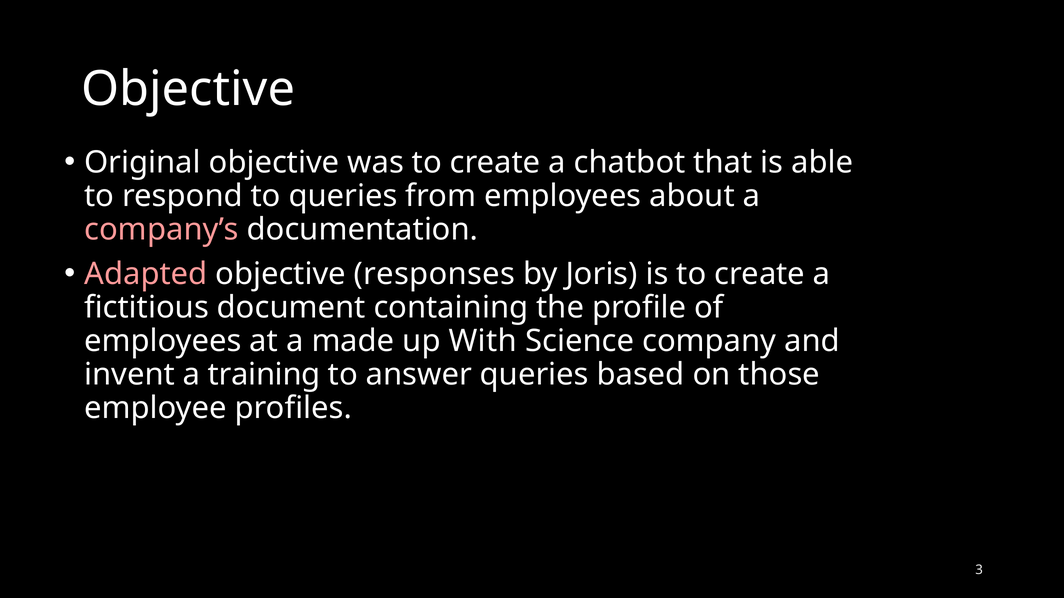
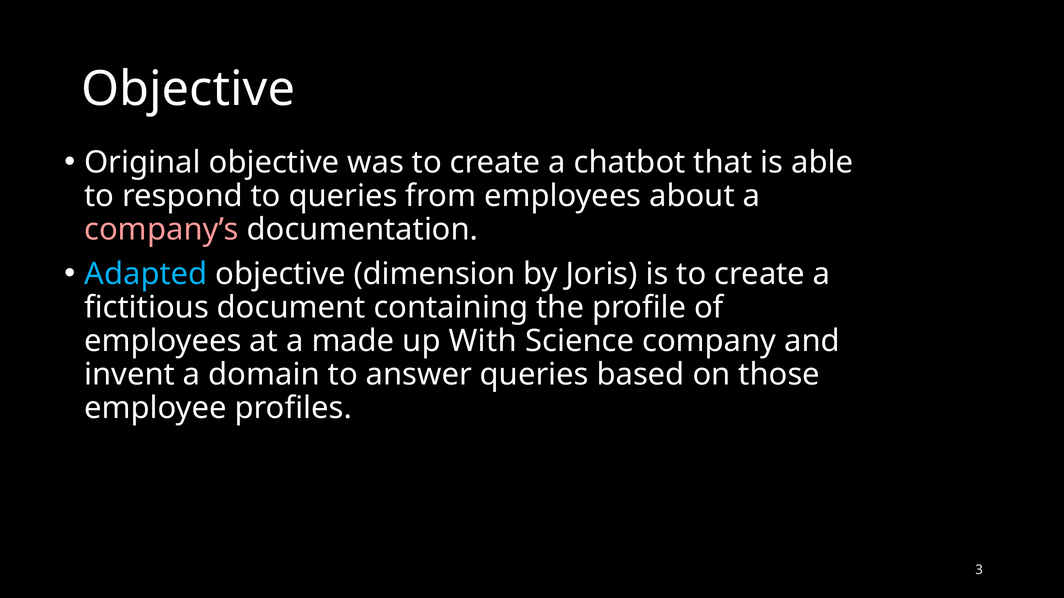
Adapted colour: pink -> light blue
responses: responses -> dimension
training: training -> domain
